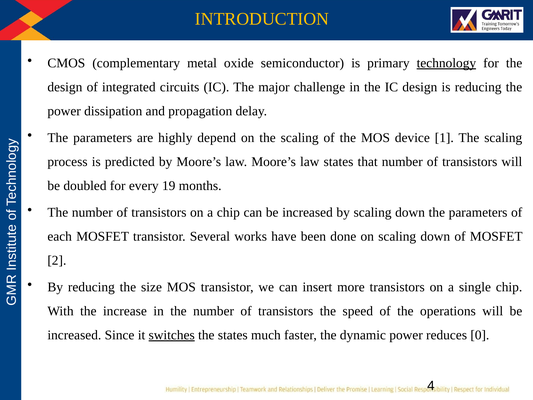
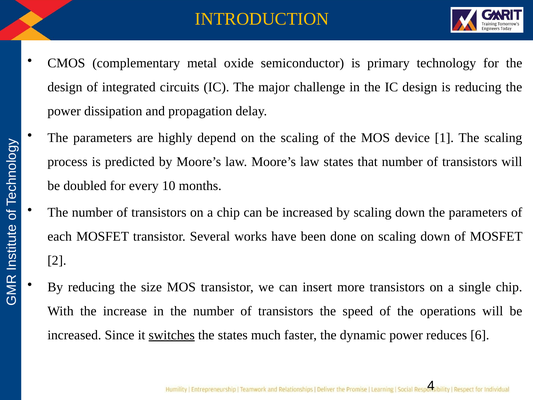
technology underline: present -> none
19: 19 -> 10
0: 0 -> 6
